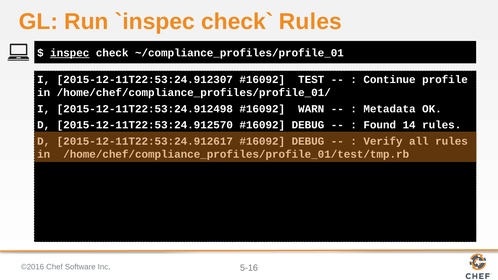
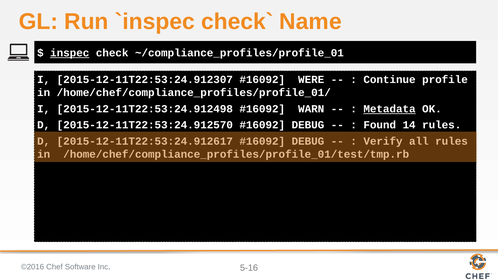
Rules at (310, 22): Rules -> Name
TEST: TEST -> WERE
Metadata underline: none -> present
